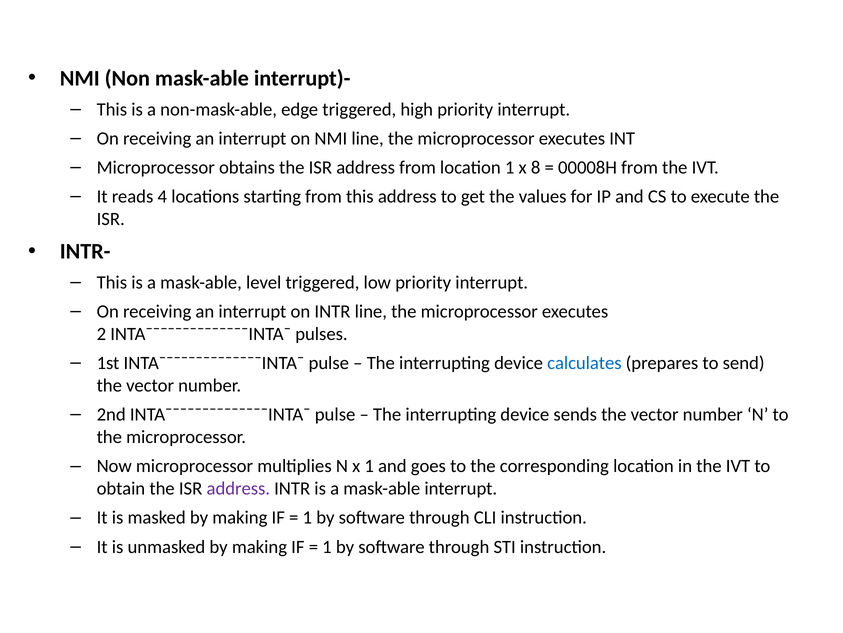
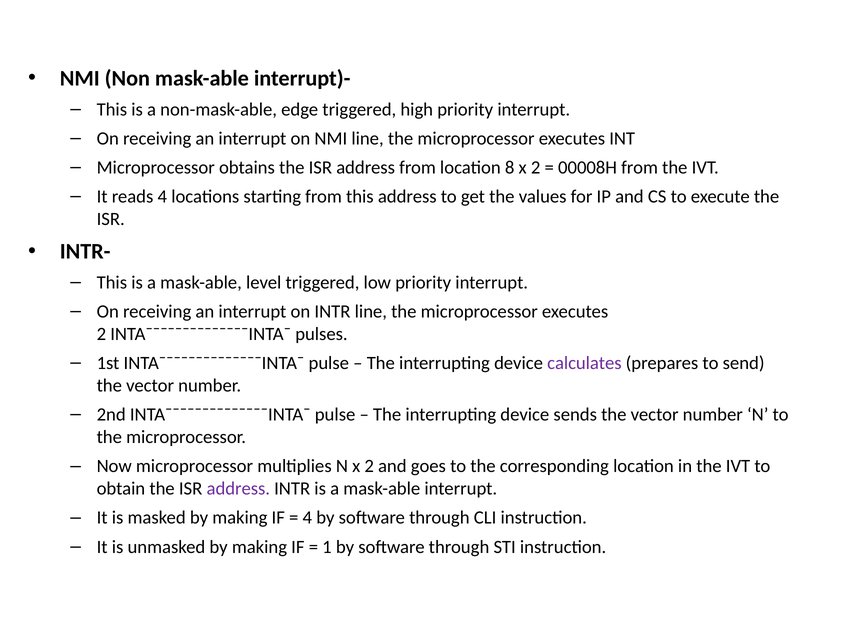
location 1: 1 -> 8
8 at (536, 167): 8 -> 2
calculates colour: blue -> purple
N x 1: 1 -> 2
1 at (307, 517): 1 -> 4
